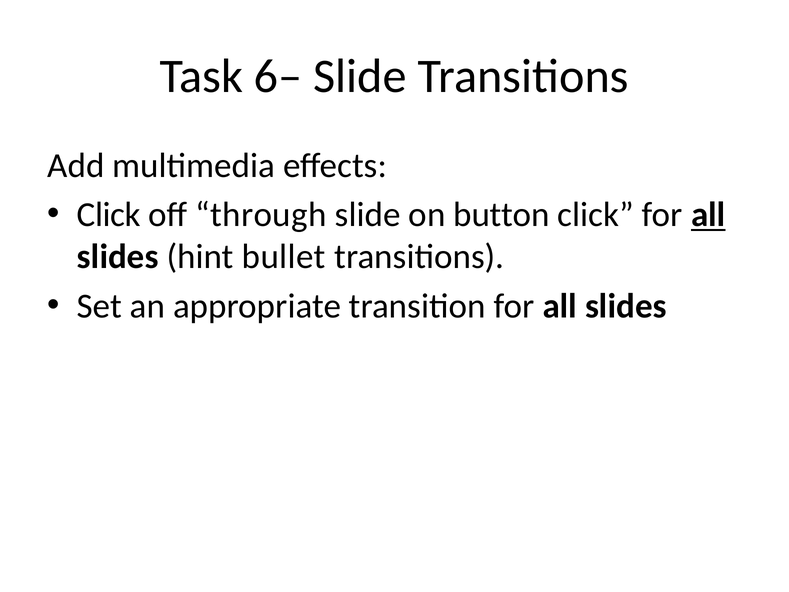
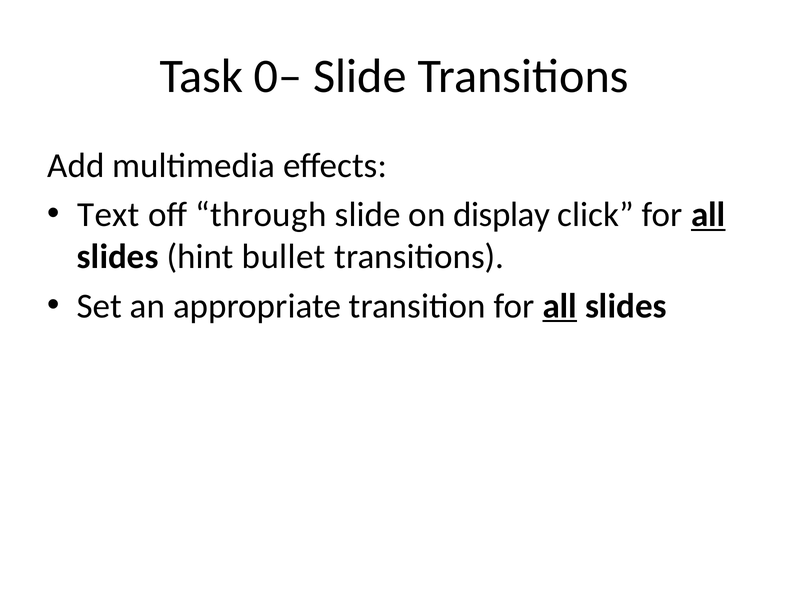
6–: 6– -> 0–
Click at (109, 215): Click -> Text
button: button -> display
all at (560, 306) underline: none -> present
